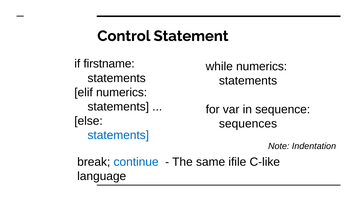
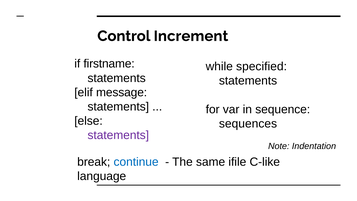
Statement: Statement -> Increment
while numerics: numerics -> specified
elif numerics: numerics -> message
statements at (118, 135) colour: blue -> purple
